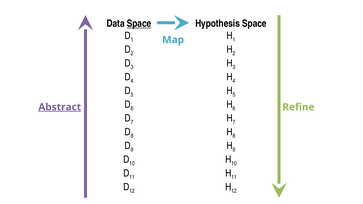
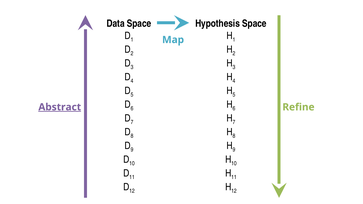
Space at (139, 24) underline: present -> none
